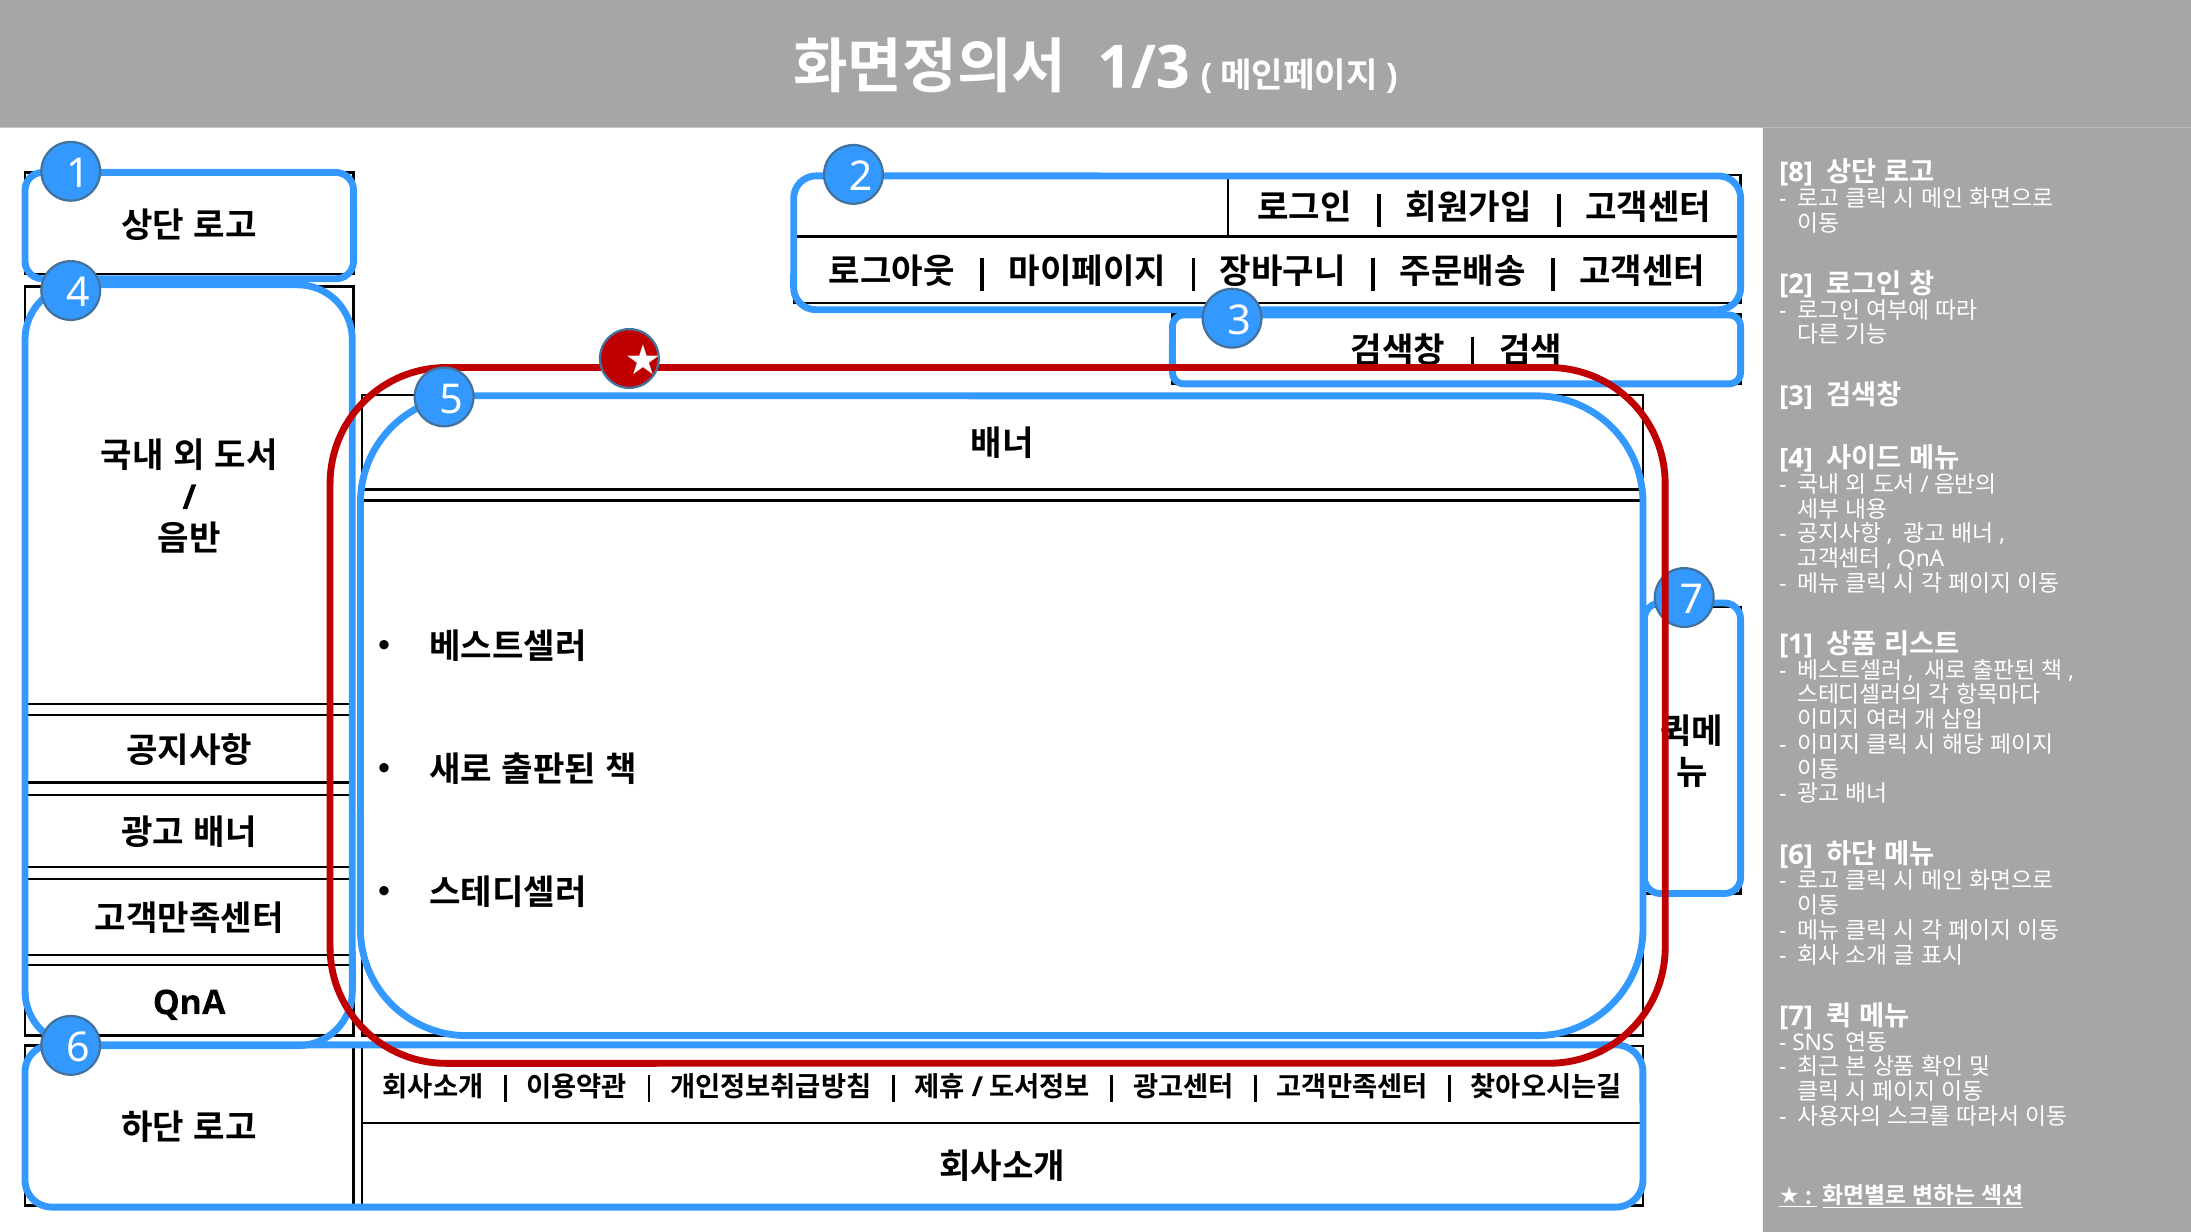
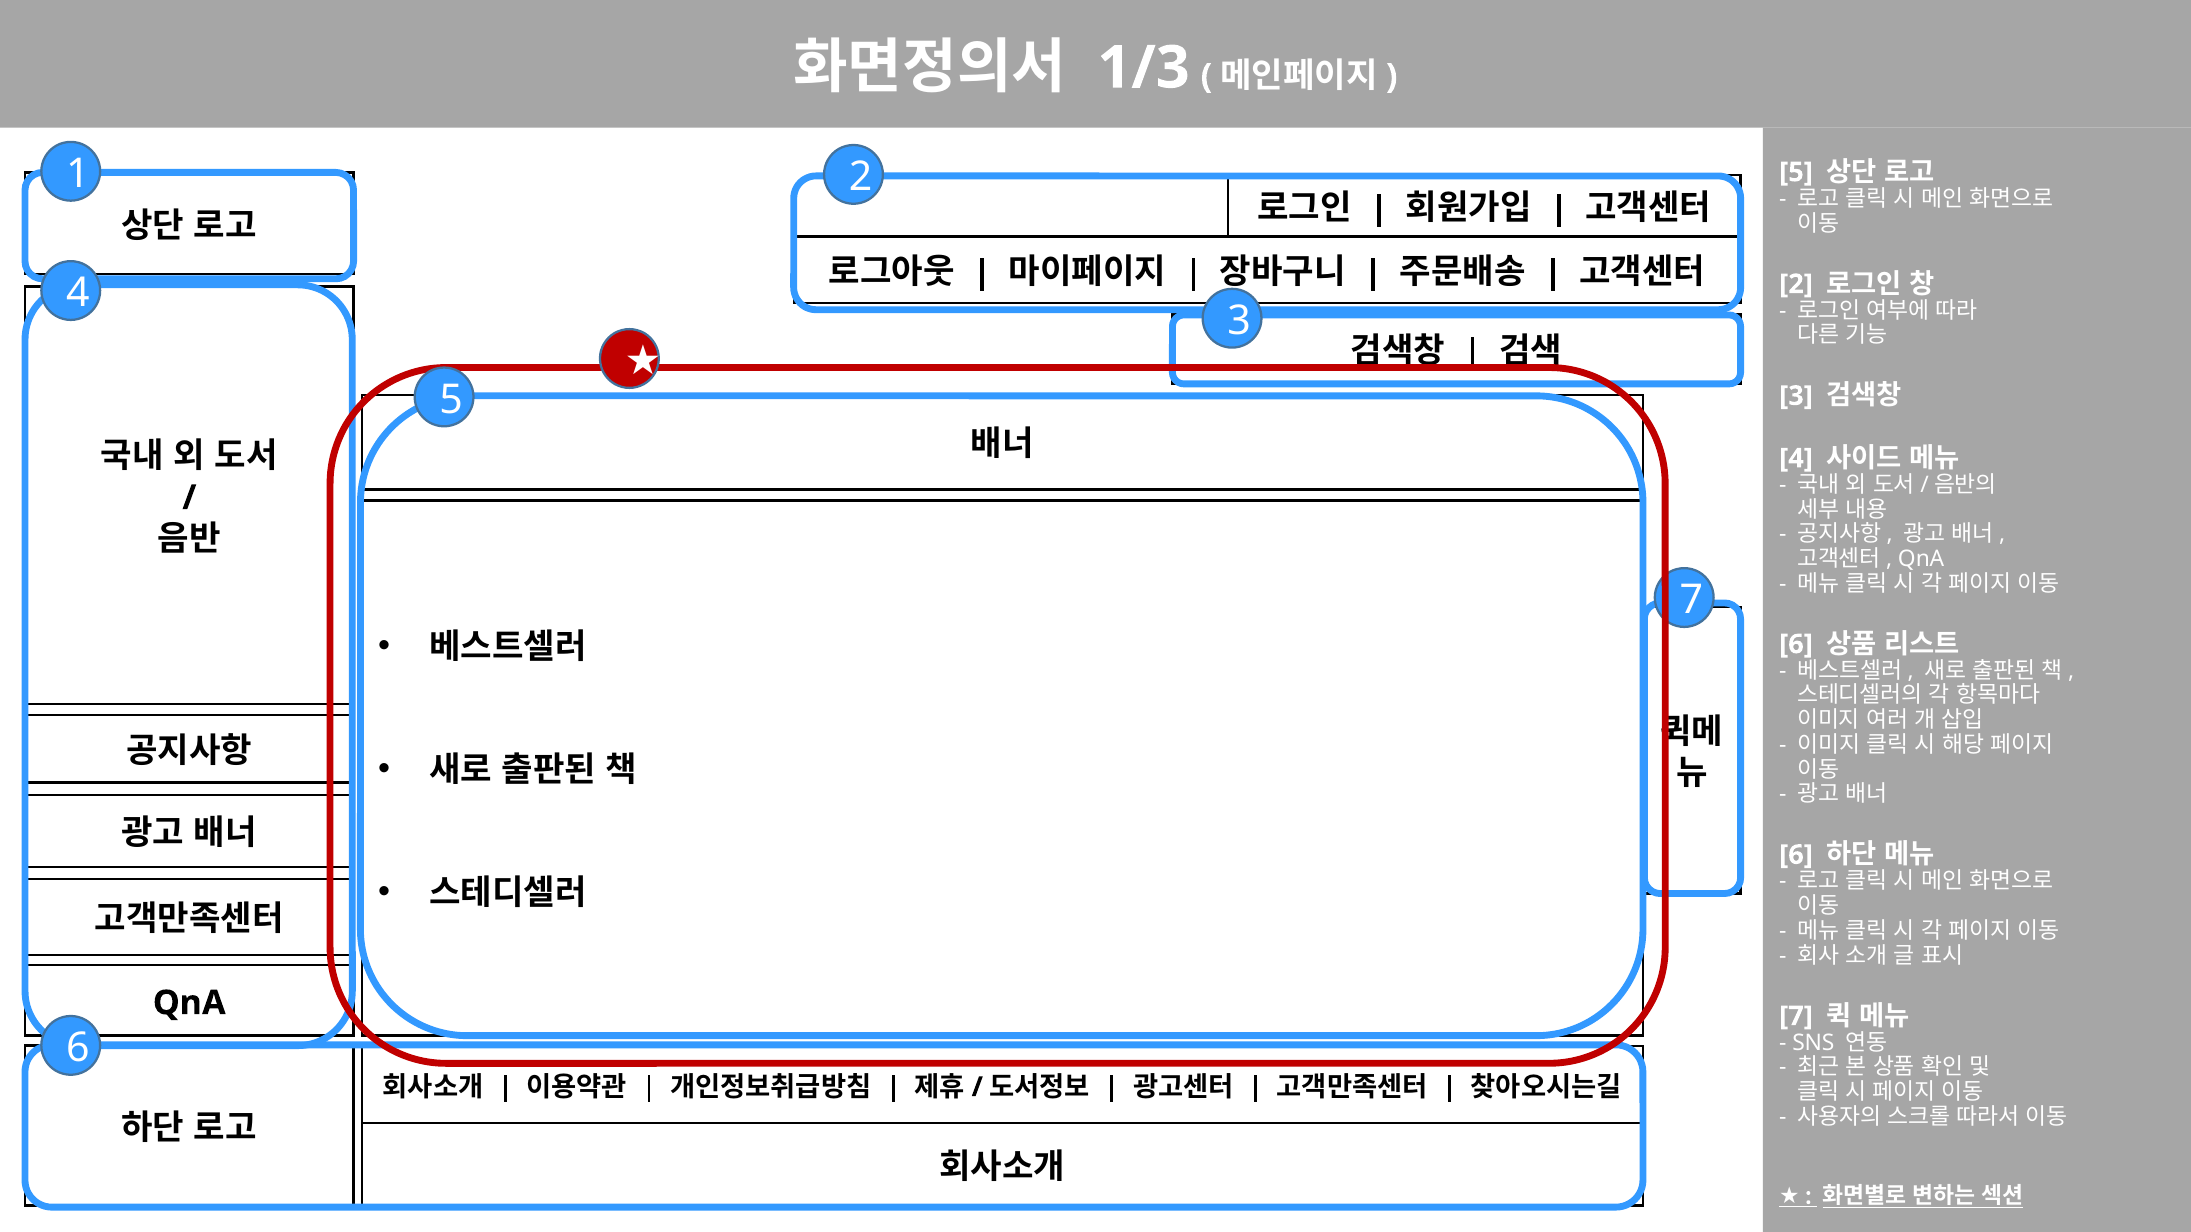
8 at (1796, 172): 8 -> 5
1 at (1796, 644): 1 -> 6
